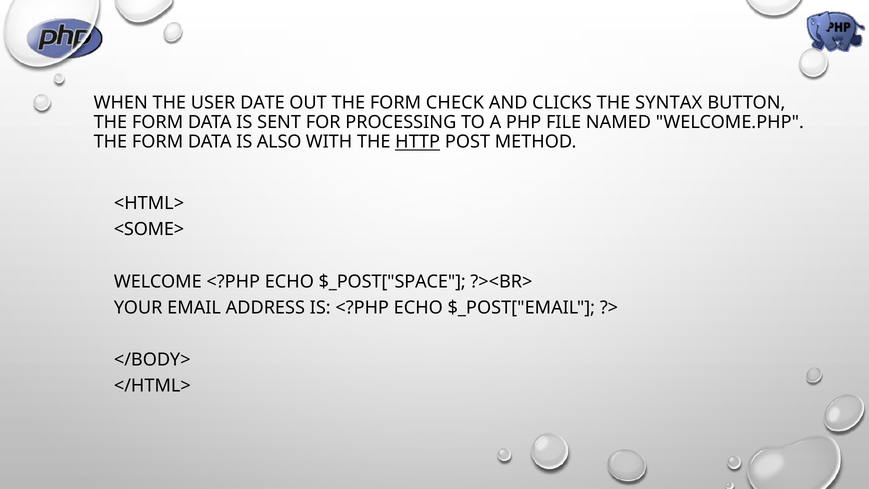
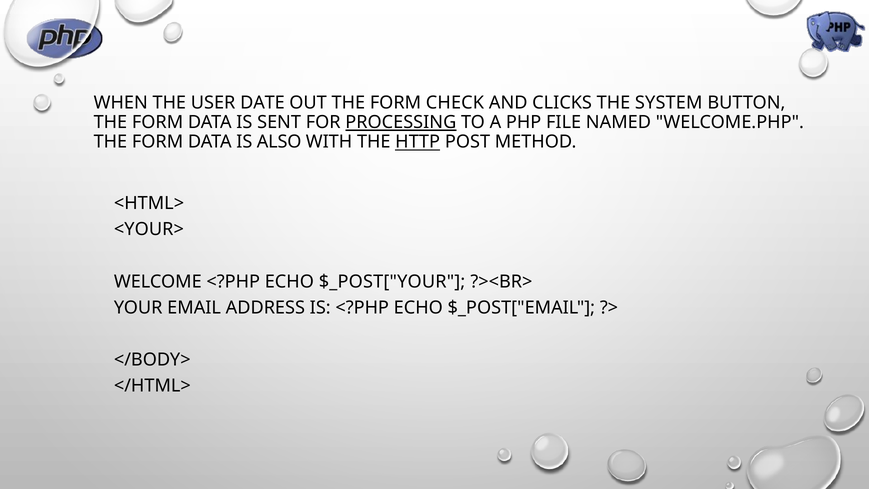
SYNTAX: SYNTAX -> SYSTEM
PROCESSING underline: none -> present
<SOME>: <SOME> -> <YOUR>
$_POST["SPACE: $_POST["SPACE -> $_POST["YOUR
